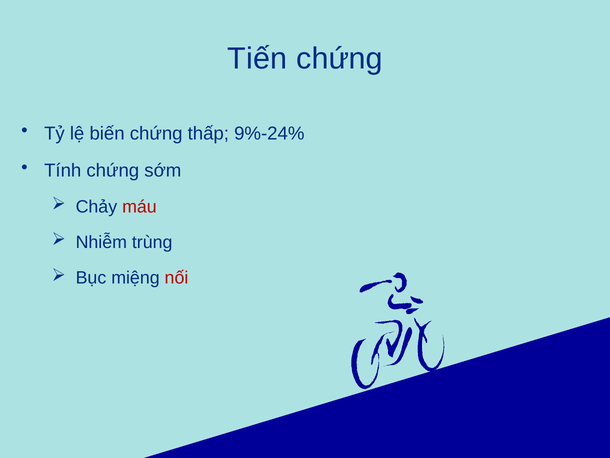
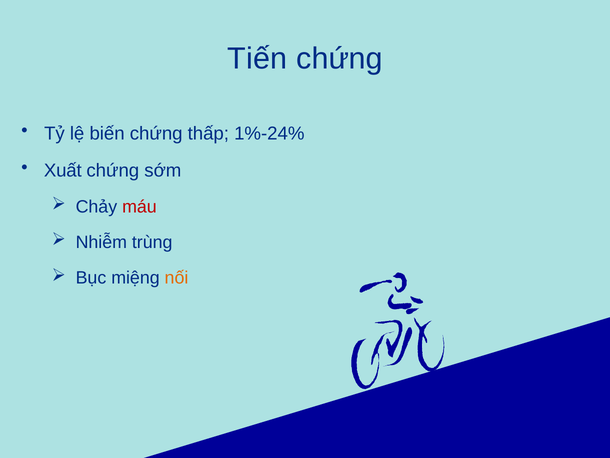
9%-24%: 9%-24% -> 1%-24%
Tính: Tính -> Xuất
nối colour: red -> orange
